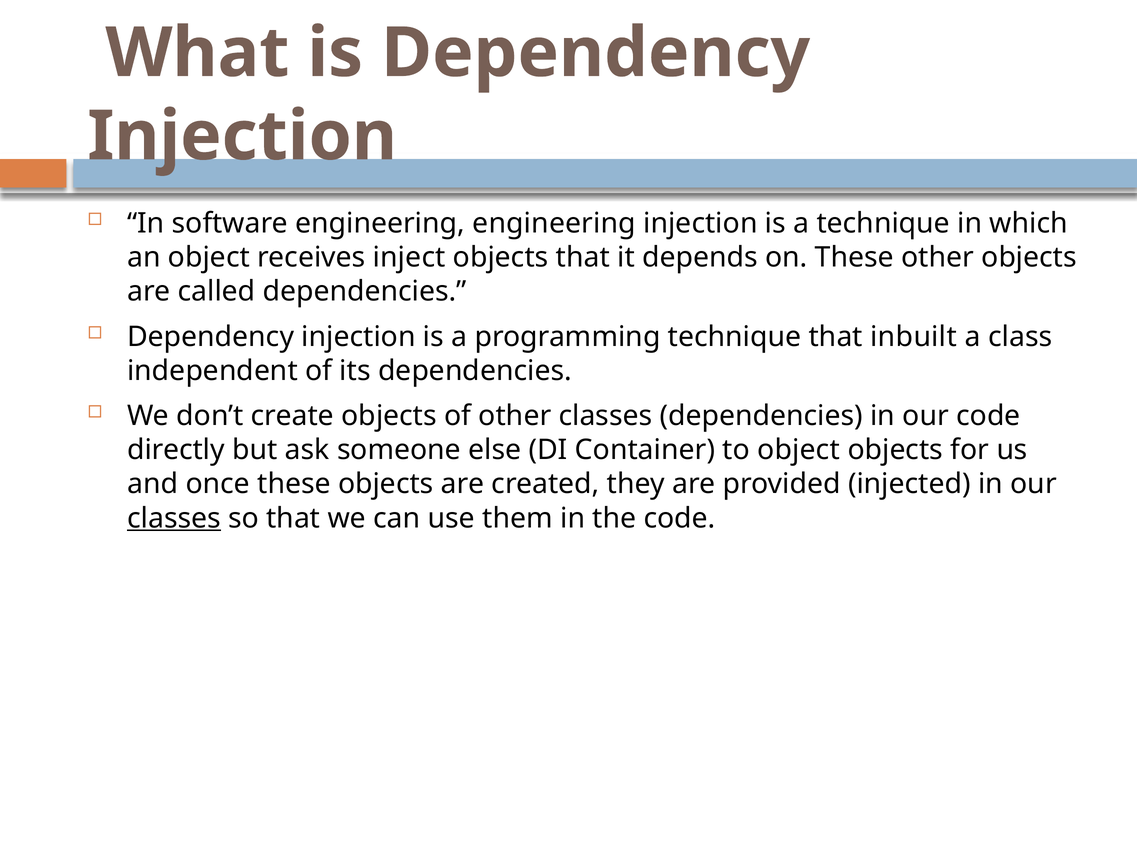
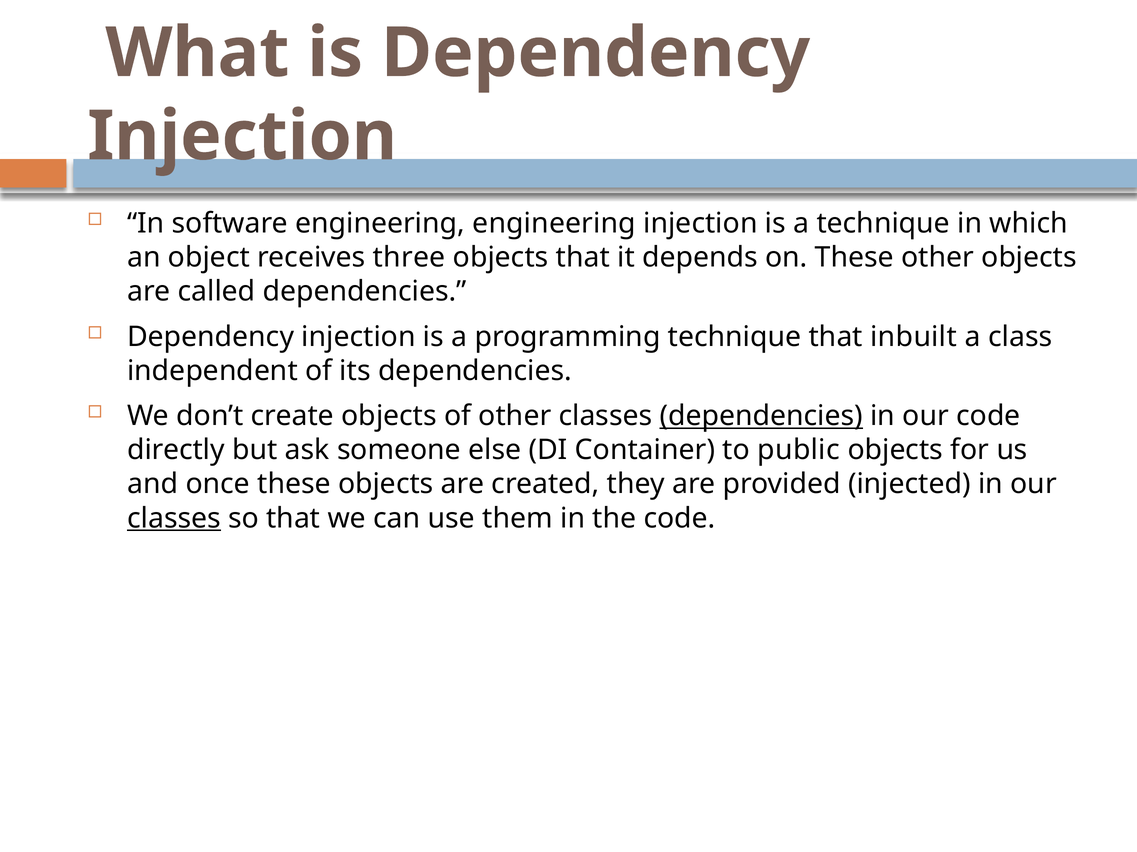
inject: inject -> three
dependencies at (761, 416) underline: none -> present
to object: object -> public
